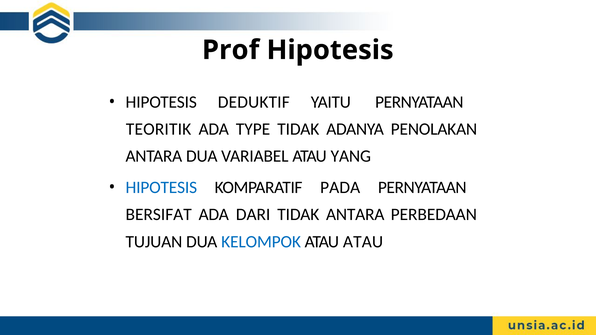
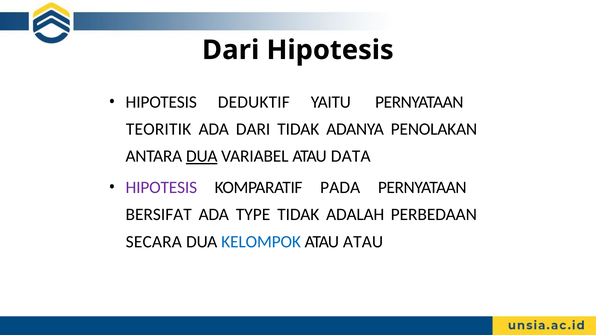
Prof at (231, 50): Prof -> Dari
ADA TYPE: TYPE -> DARI
DUA at (202, 156) underline: none -> present
YANG: YANG -> DATA
HIPOTESIS at (161, 188) colour: blue -> purple
DARI: DARI -> TYPE
TIDAK ANTARA: ANTARA -> ADALAH
TUJUAN: TUJUAN -> SECARA
